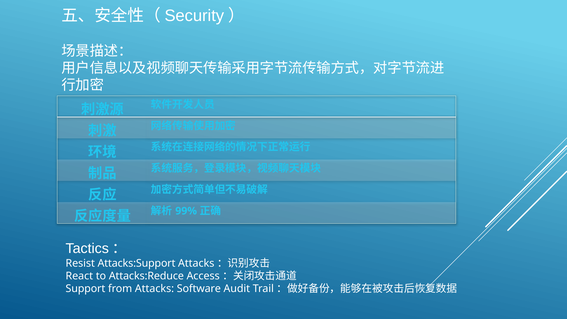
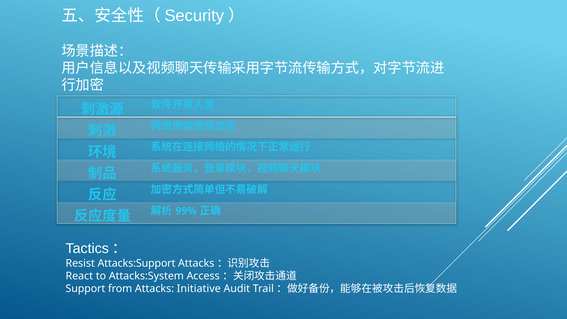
Attacks:Reduce: Attacks:Reduce -> Attacks:System
Software: Software -> Initiative
